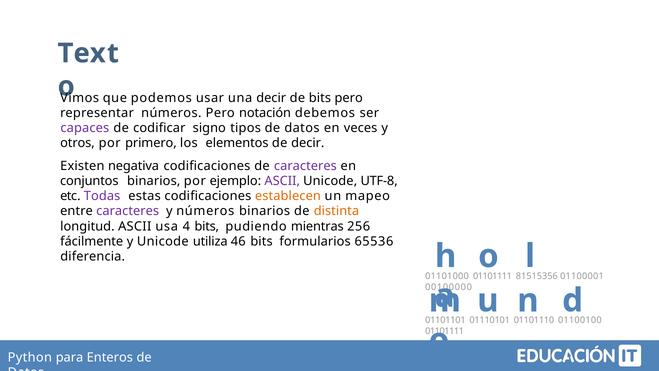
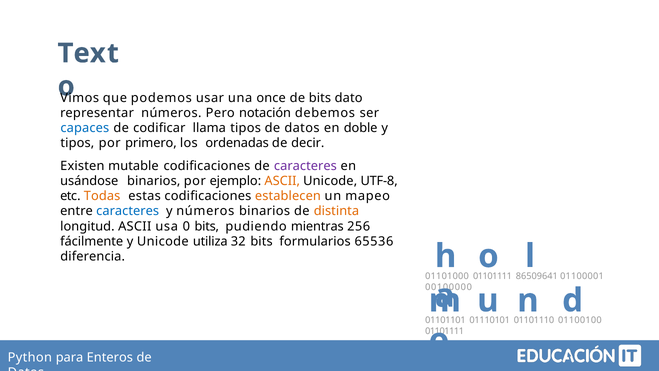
una decir: decir -> once
bits pero: pero -> dato
capaces colour: purple -> blue
signo: signo -> llama
veces: veces -> doble
otros at (77, 143): otros -> tipos
elementos: elementos -> ordenadas
negativa: negativa -> mutable
conjuntos: conjuntos -> usándose
ASCII at (282, 181) colour: purple -> orange
Todas colour: purple -> orange
caracteres at (128, 211) colour: purple -> blue
4: 4 -> 0
46: 46 -> 32
81515356: 81515356 -> 86509641
